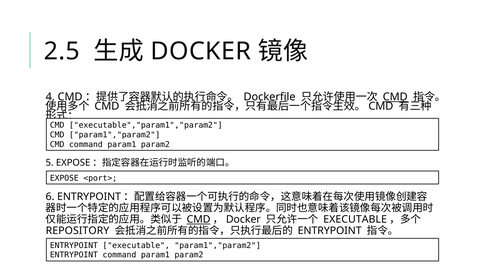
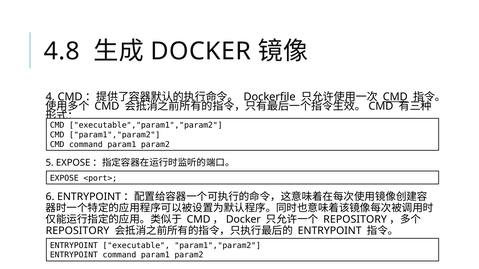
2.5: 2.5 -> 4.8
CMD at (199, 220) underline: present -> none
EXECUTABLE at (355, 220): EXECUTABLE -> REPOSITORY
